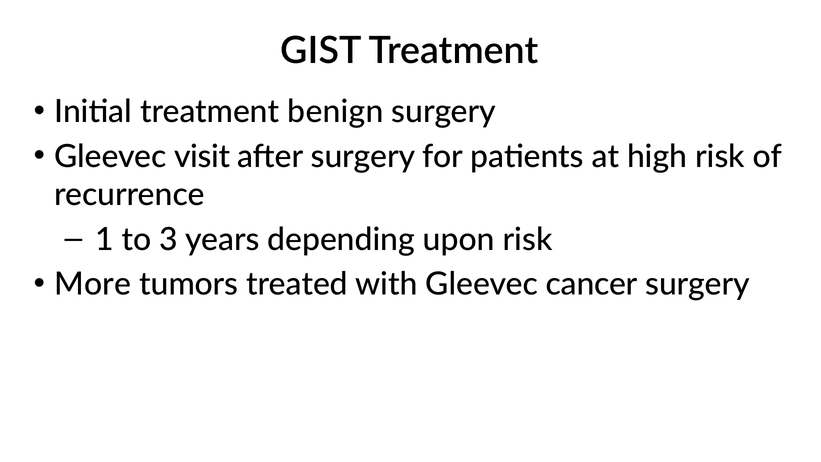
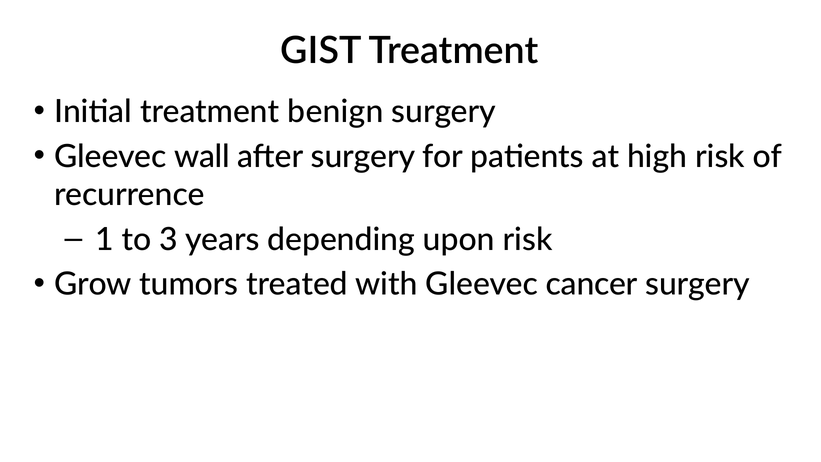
visit: visit -> wall
More: More -> Grow
